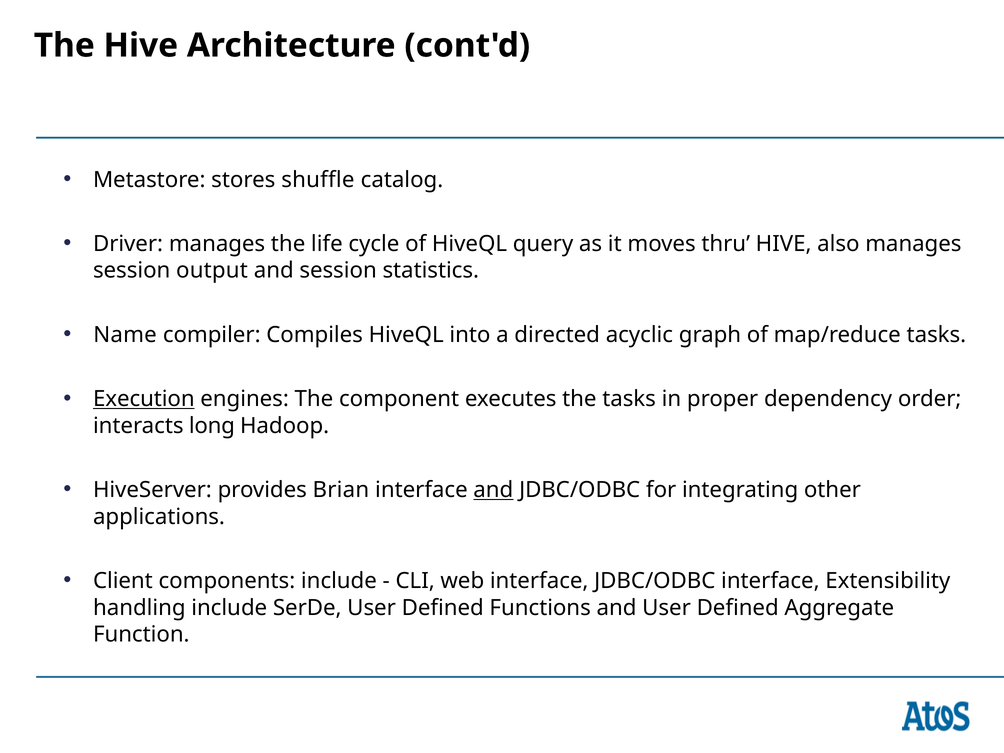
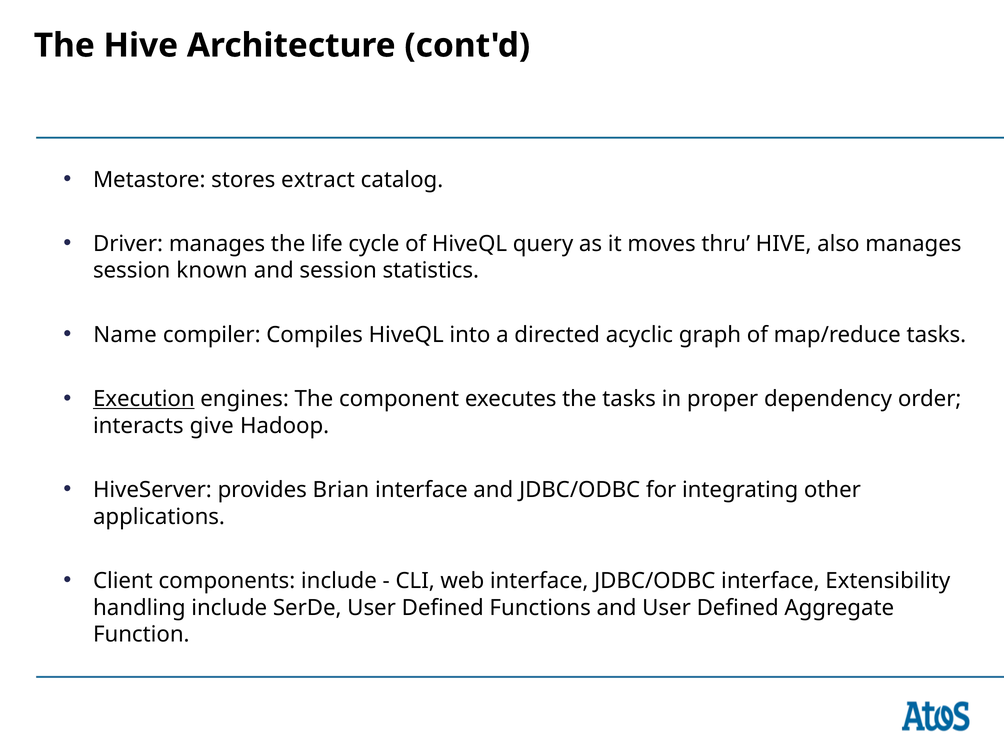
shuffle: shuffle -> extract
output: output -> known
long: long -> give
and at (493, 490) underline: present -> none
